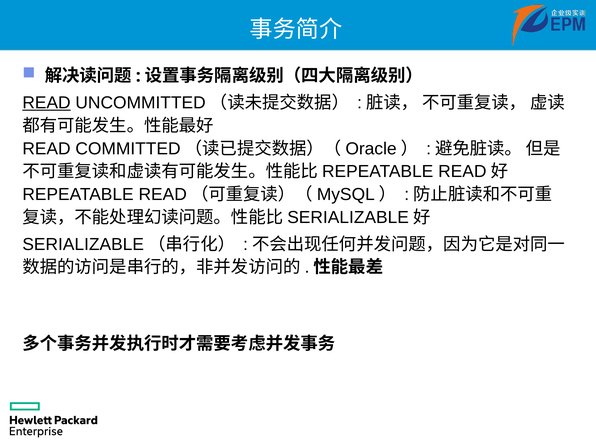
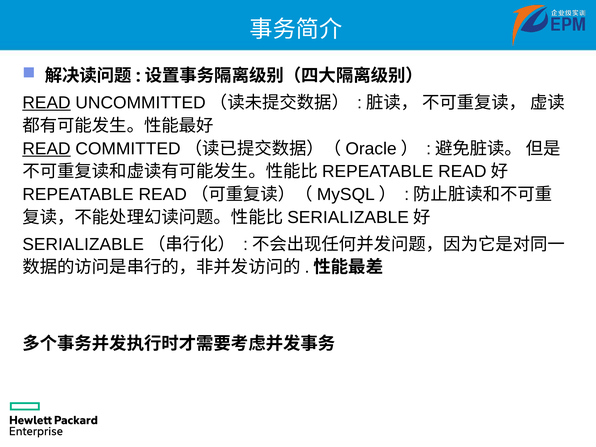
READ at (46, 149) underline: none -> present
